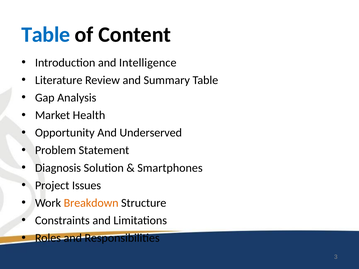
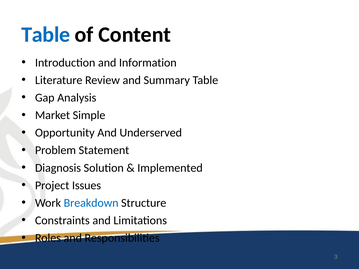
Intelligence: Intelligence -> Information
Health: Health -> Simple
Smartphones: Smartphones -> Implemented
Breakdown colour: orange -> blue
